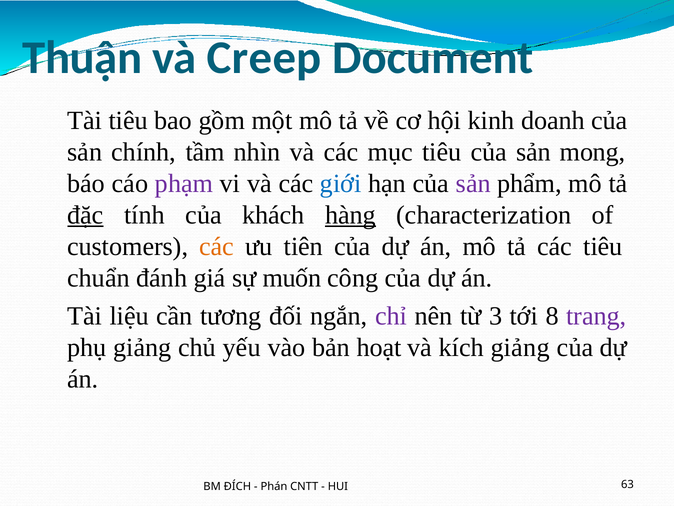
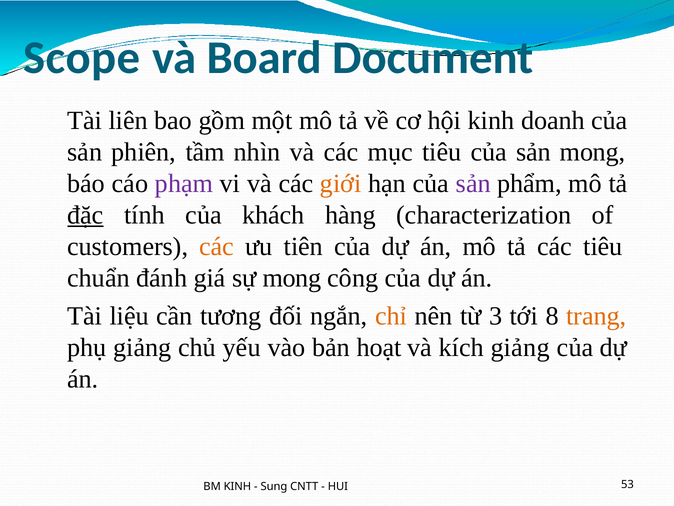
Thuận: Thuận -> Scope
Creep: Creep -> Board
Tài tiêu: tiêu -> liên
chính: chính -> phiên
giới colour: blue -> orange
hàng underline: present -> none
sự muốn: muốn -> mong
chỉ colour: purple -> orange
trang colour: purple -> orange
BM ĐÍCH: ĐÍCH -> KINH
Phán: Phán -> Sung
63: 63 -> 53
